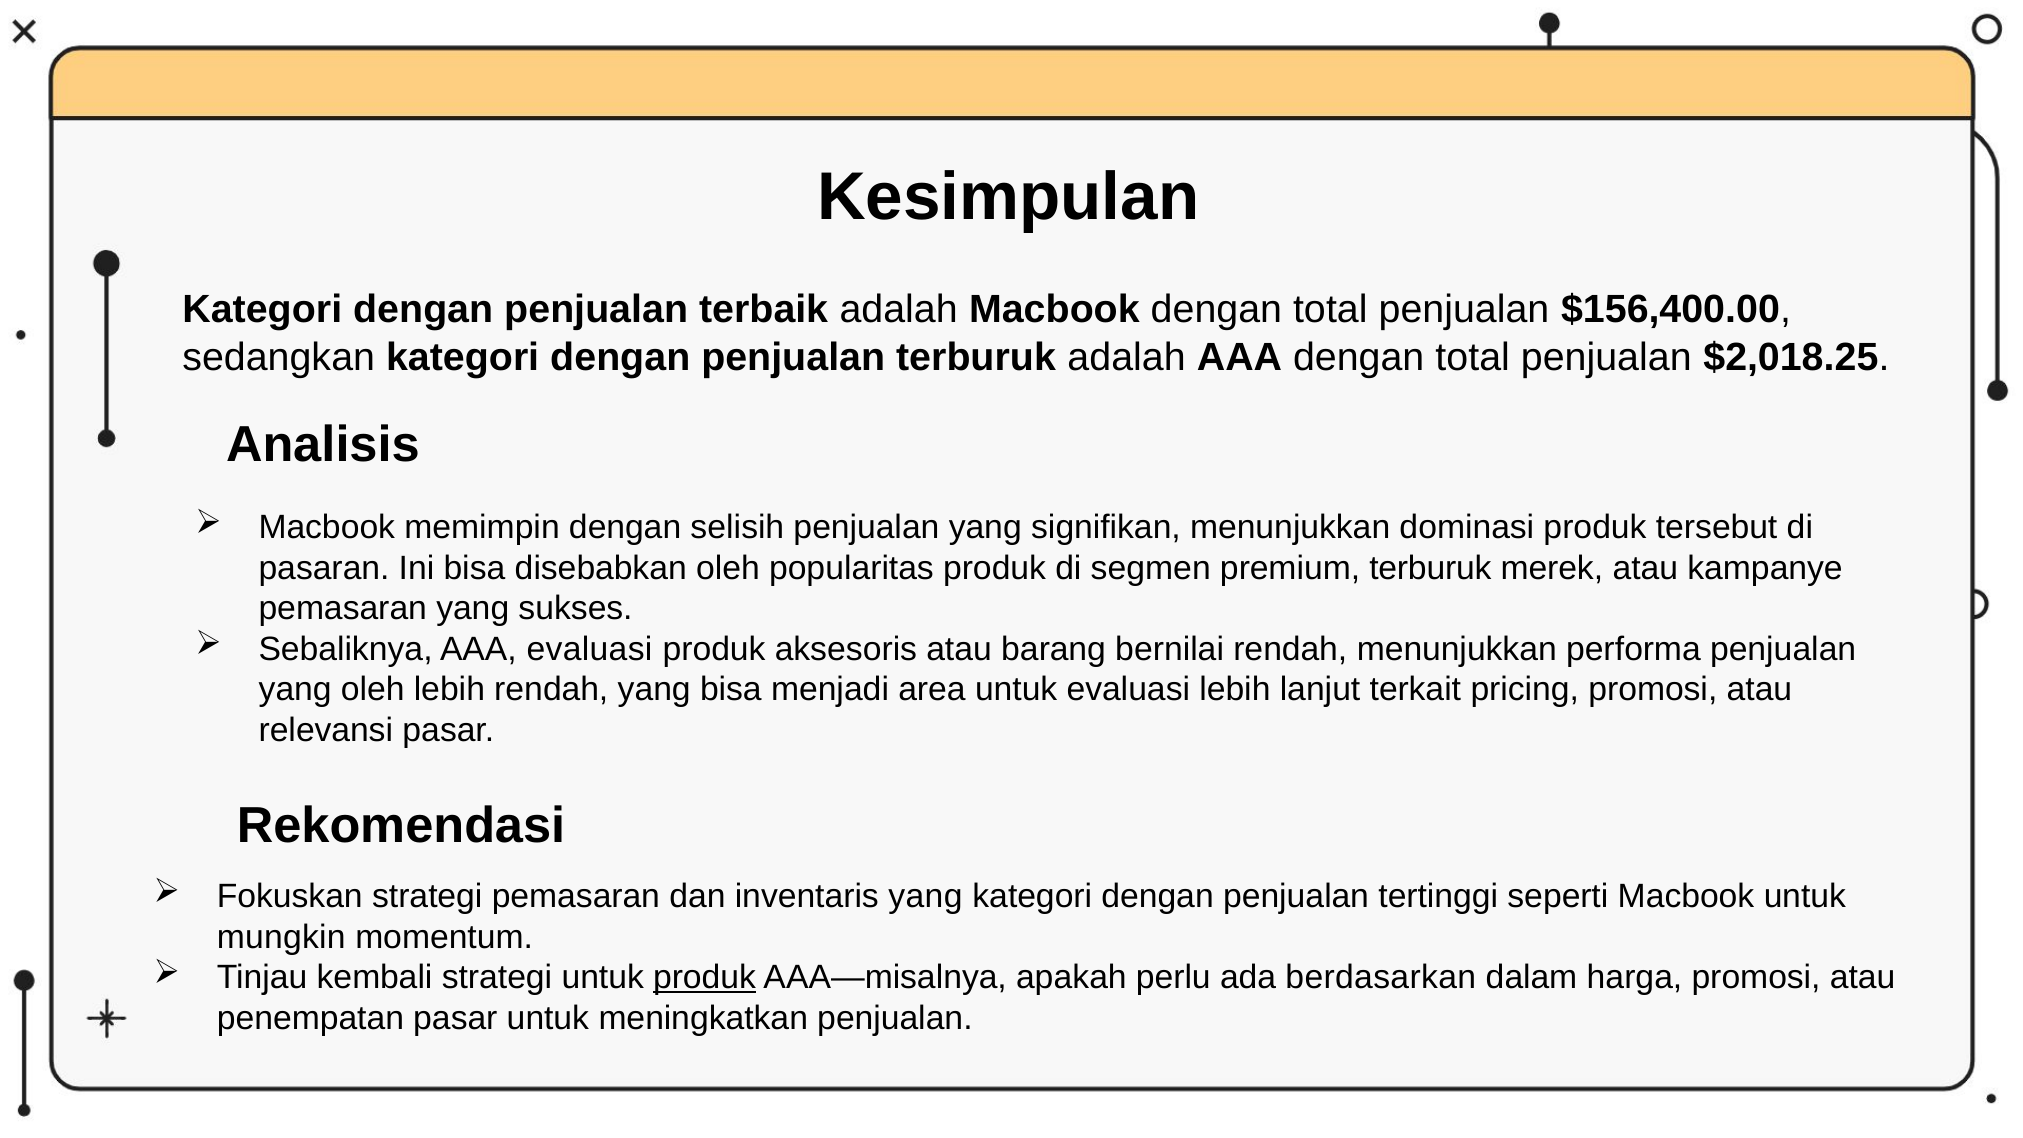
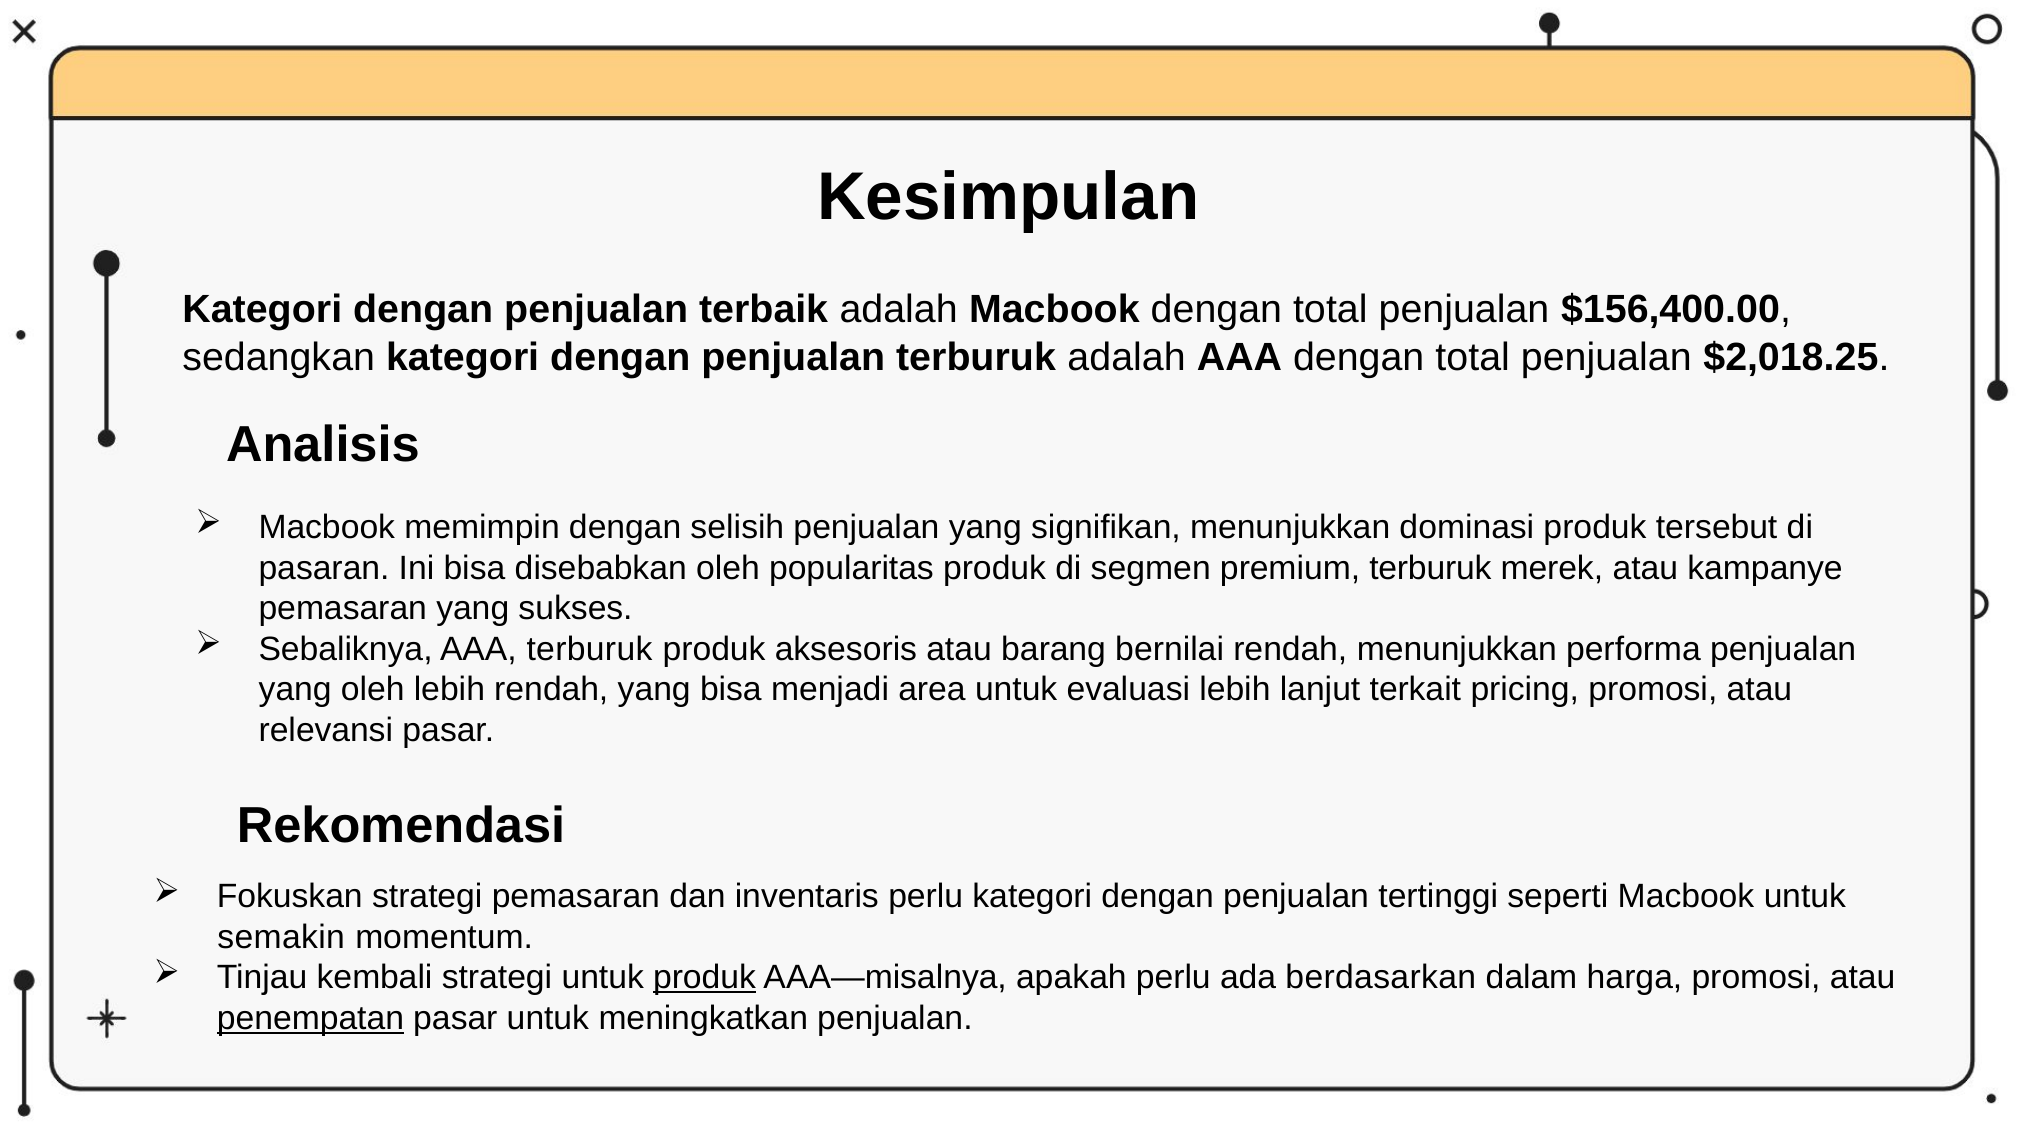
AAA evaluasi: evaluasi -> terburuk
inventaris yang: yang -> perlu
mungkin: mungkin -> semakin
penempatan underline: none -> present
